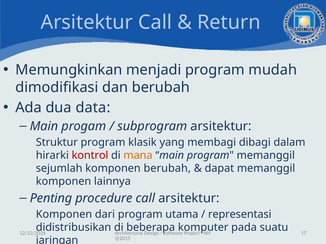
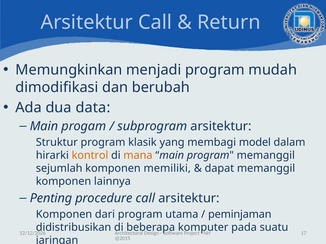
dibagi: dibagi -> model
kontrol colour: red -> orange
komponen berubah: berubah -> memiliki
representasi: representasi -> peminjaman
